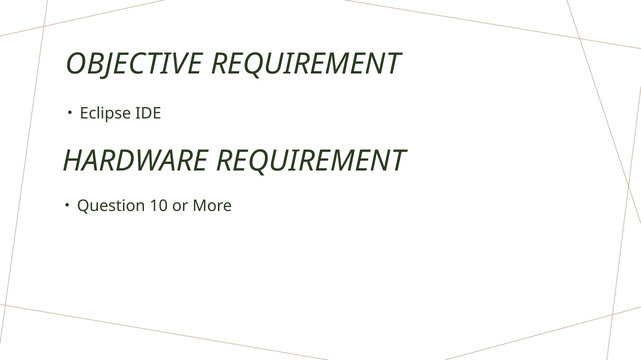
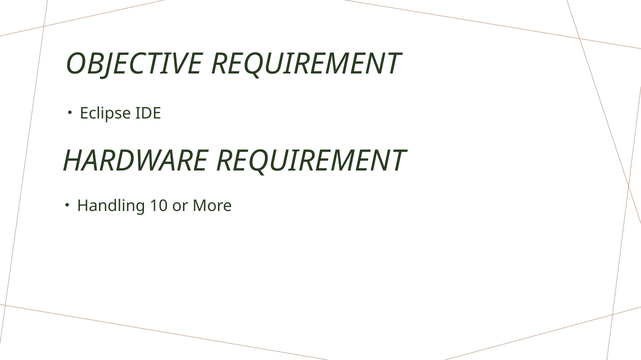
Question: Question -> Handling
